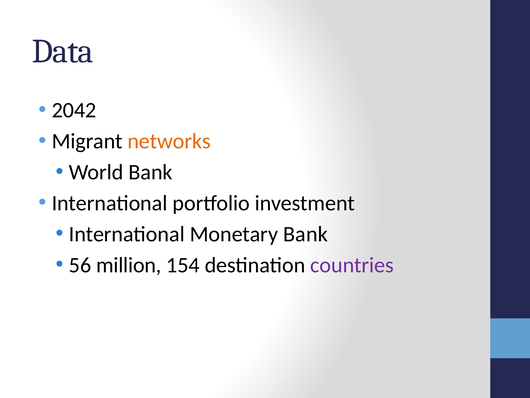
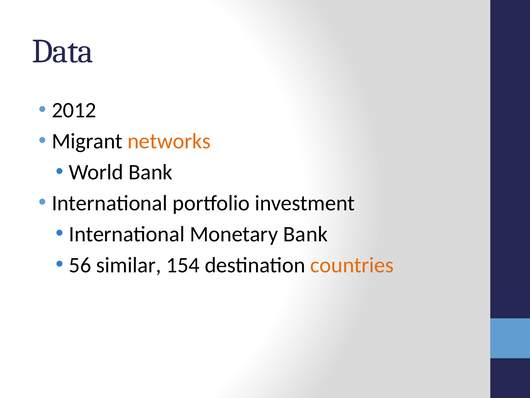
2042: 2042 -> 2012
million: million -> similar
countries colour: purple -> orange
